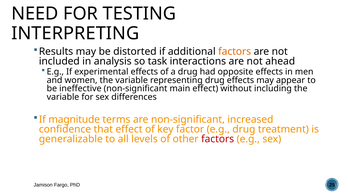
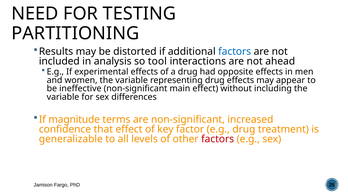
INTERPRETING: INTERPRETING -> PARTITIONING
factors at (235, 51) colour: orange -> blue
task: task -> tool
